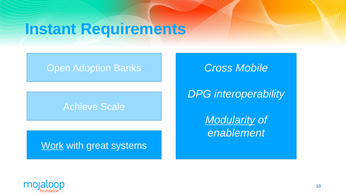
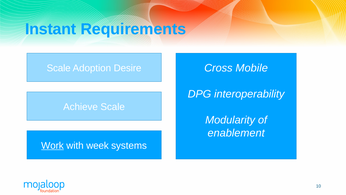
Open at (59, 68): Open -> Scale
Banks: Banks -> Desire
Modularity underline: present -> none
great: great -> week
